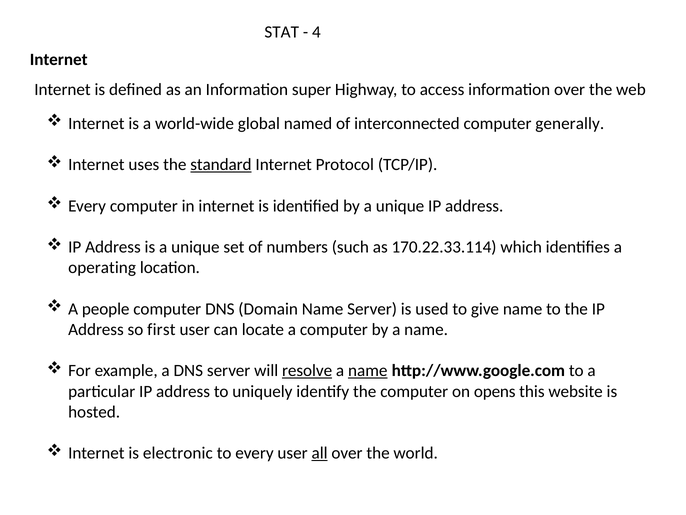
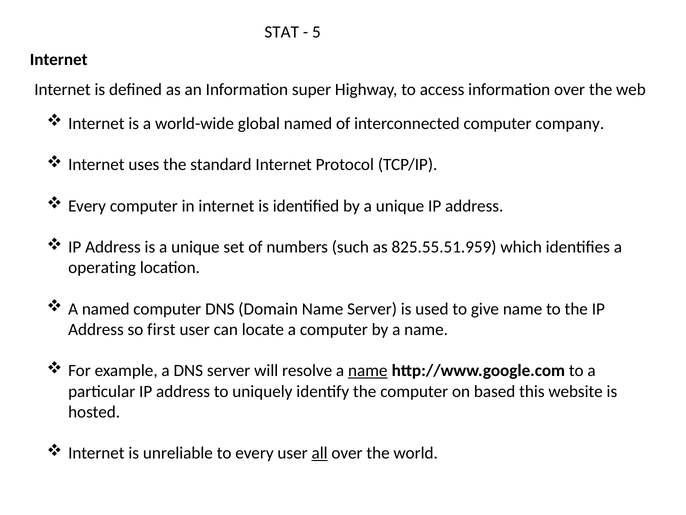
4: 4 -> 5
generally: generally -> company
standard underline: present -> none
170.22.33.114: 170.22.33.114 -> 825.55.51.959
A people: people -> named
resolve underline: present -> none
opens: opens -> based
electronic: electronic -> unreliable
